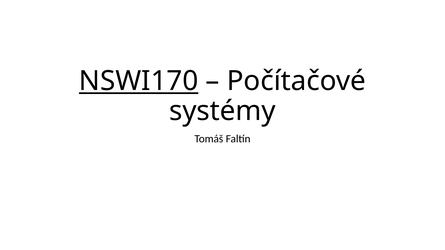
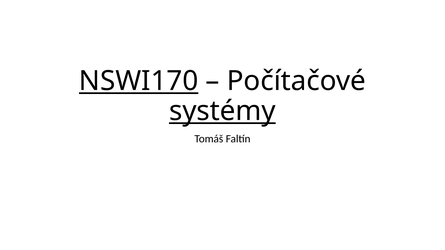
systémy underline: none -> present
